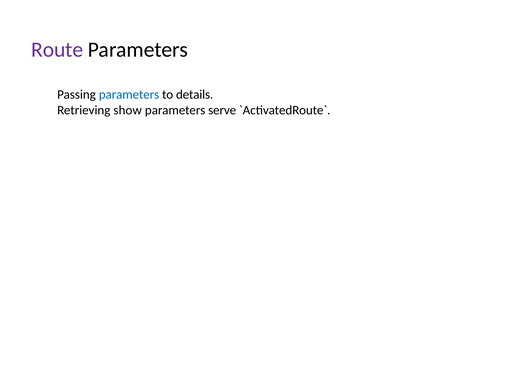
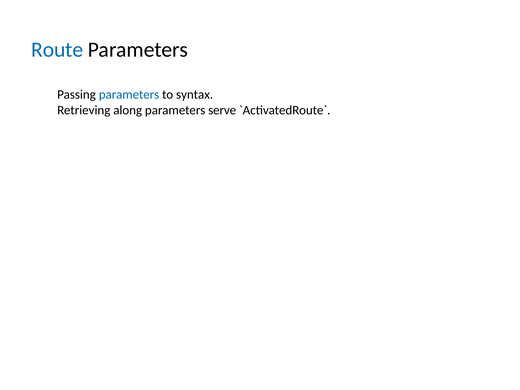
Route colour: purple -> blue
details: details -> syntax
show: show -> along
